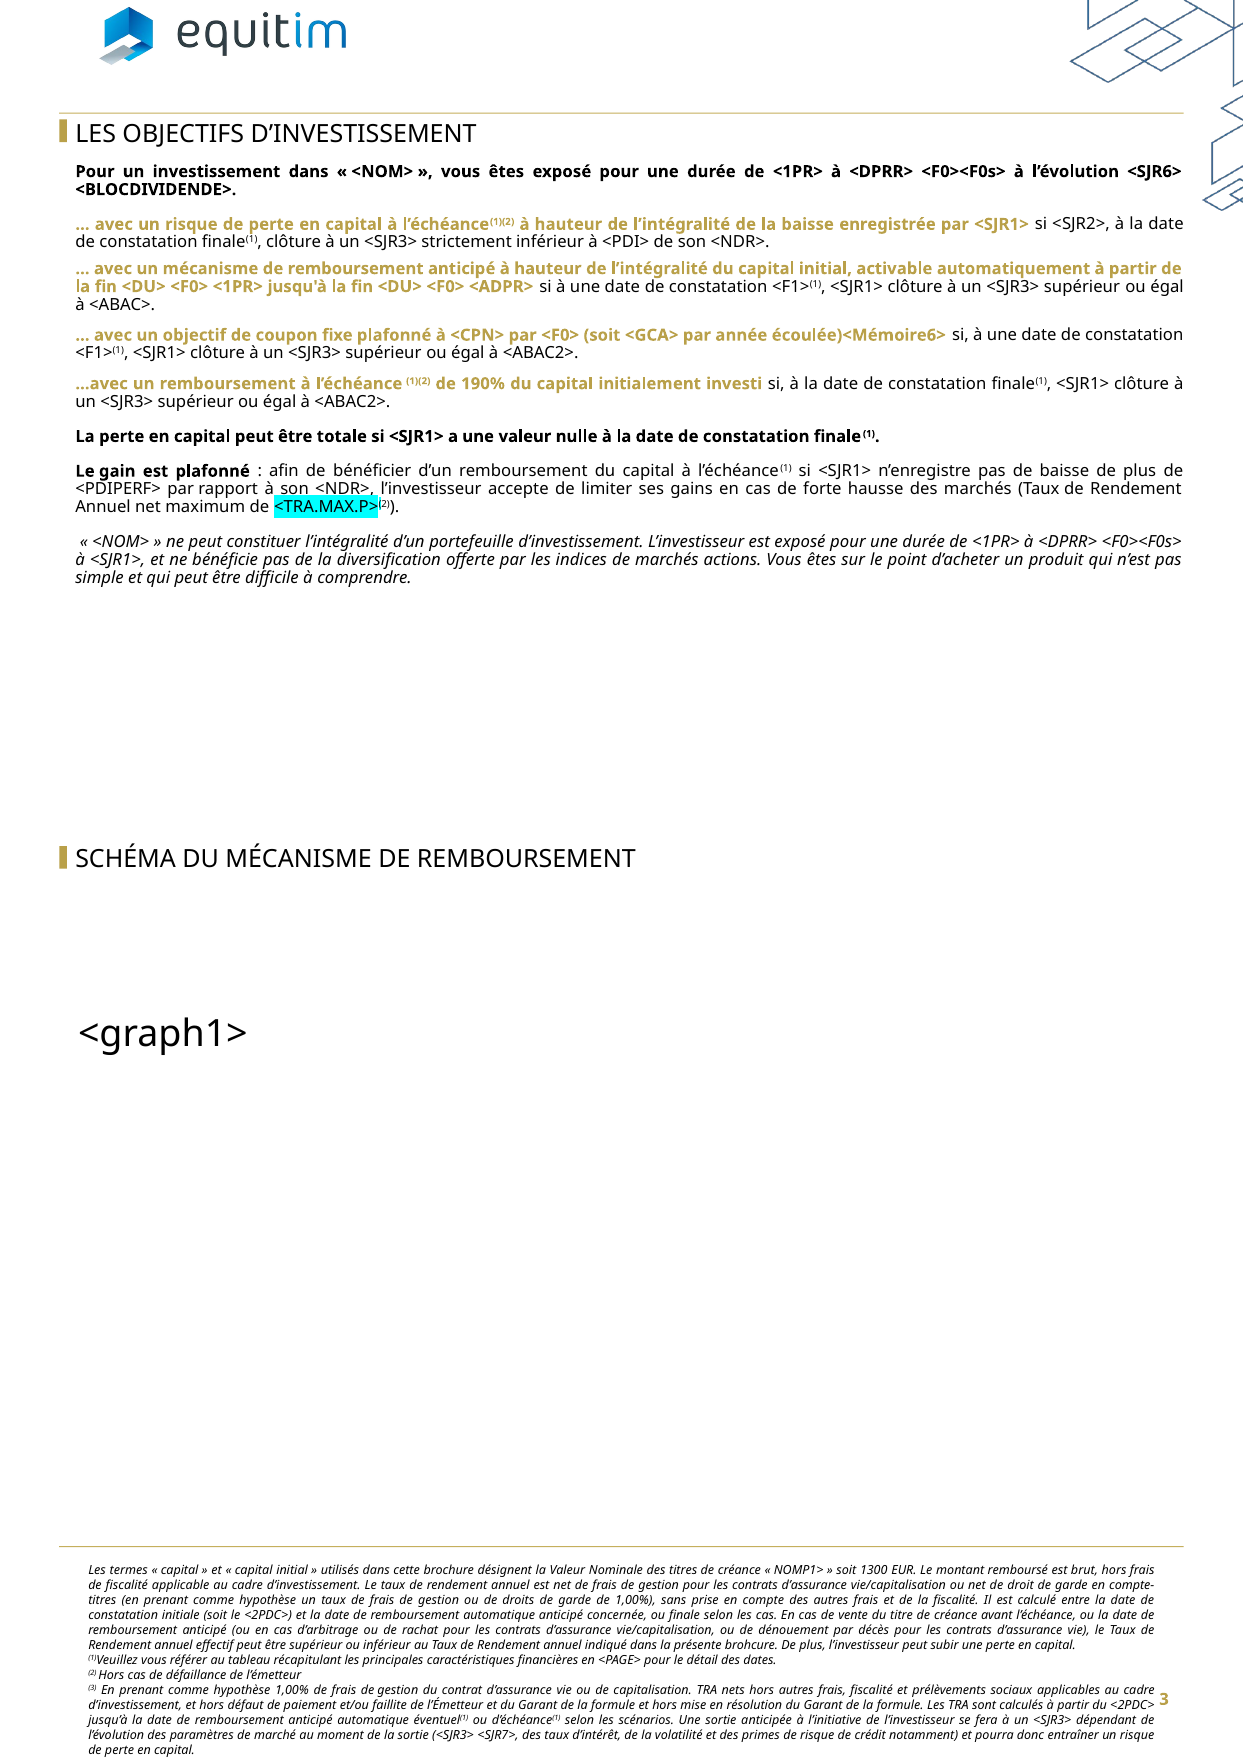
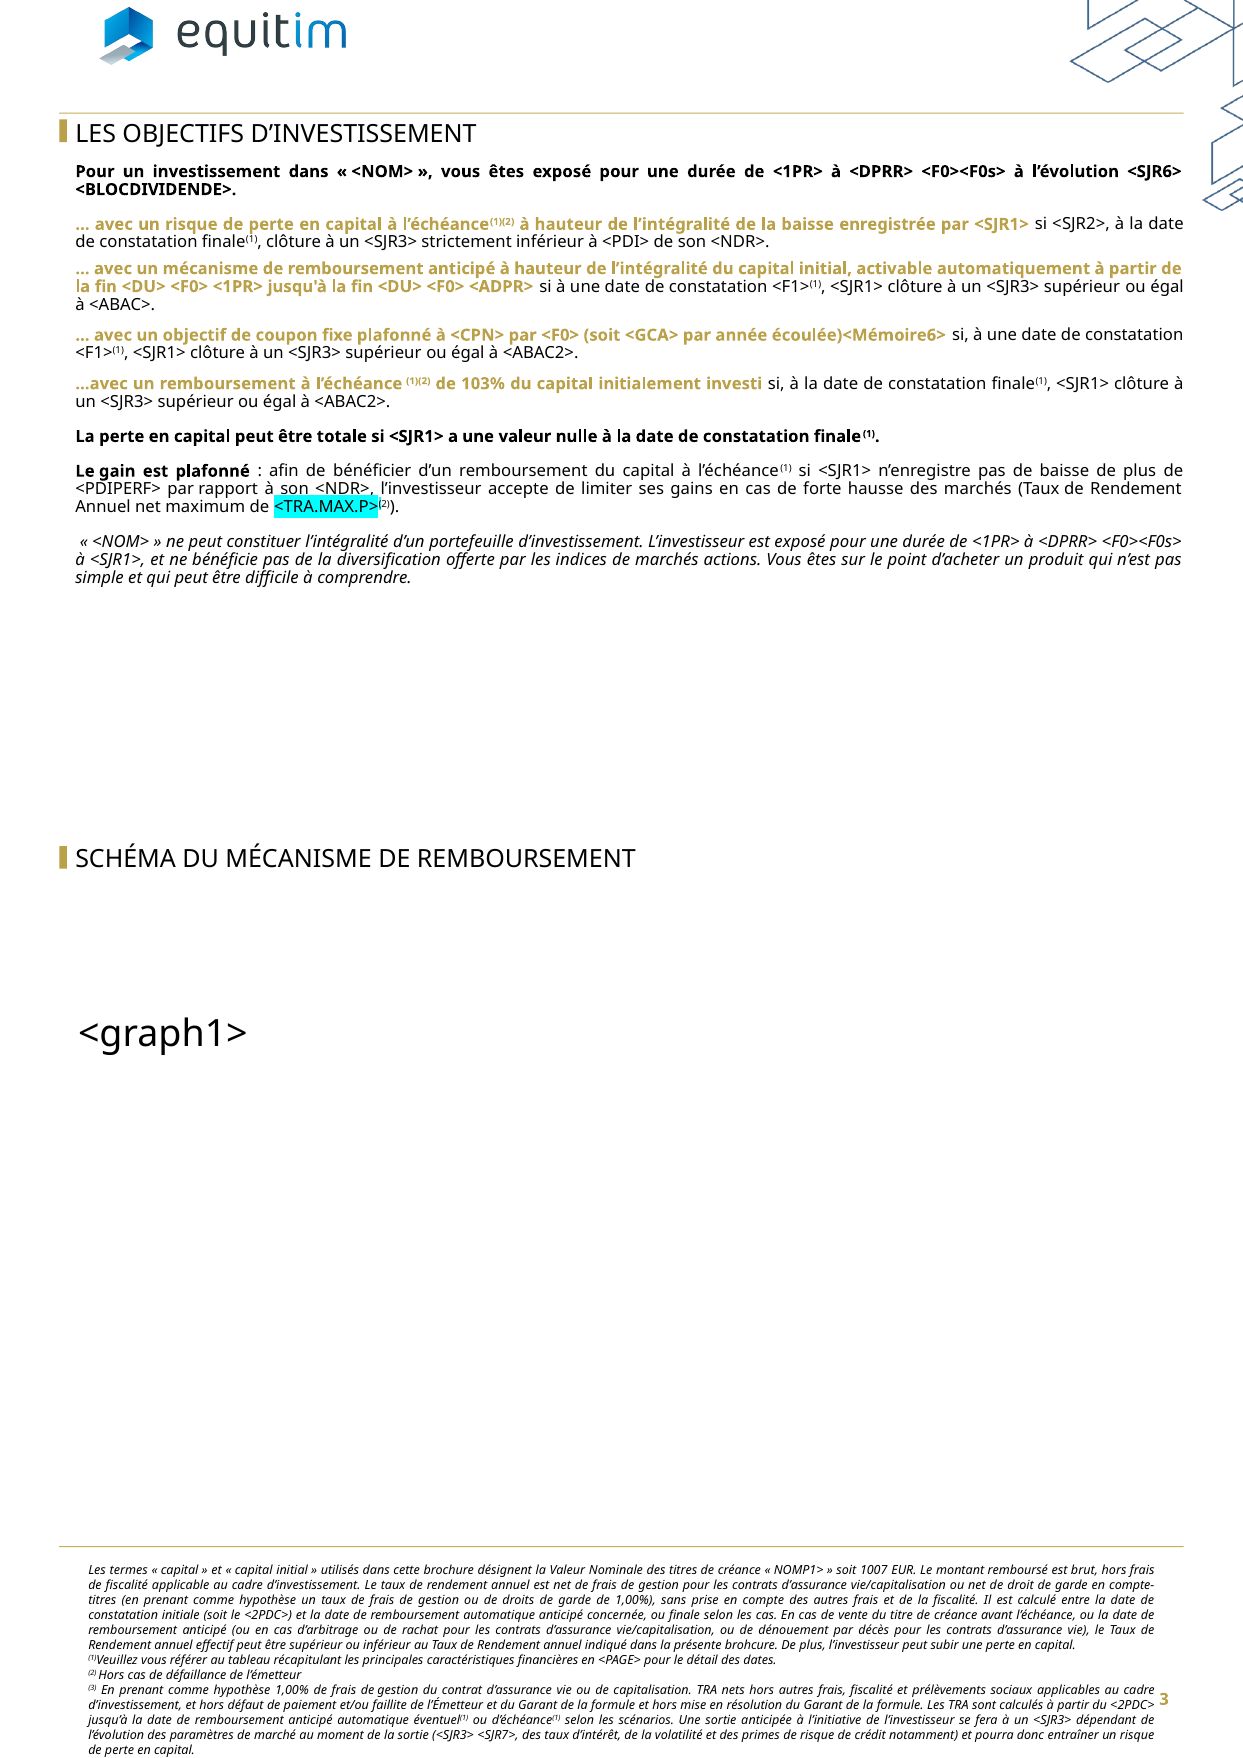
190%: 190% -> 103%
1300: 1300 -> 1007
